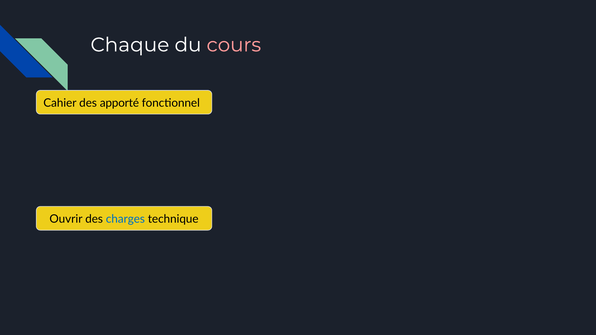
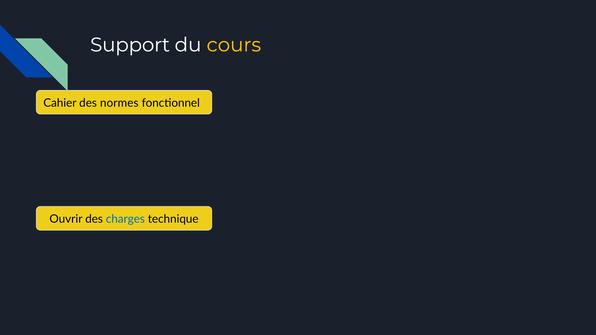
Chaque: Chaque -> Support
cours colour: pink -> yellow
apporté: apporté -> normes
